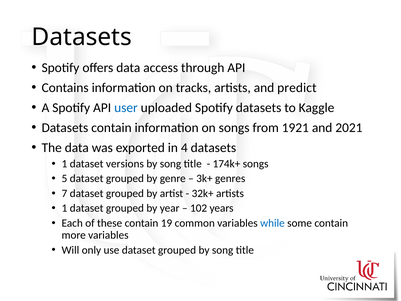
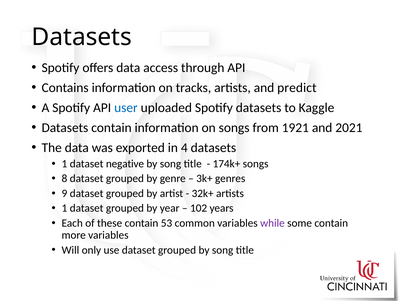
versions: versions -> negative
5: 5 -> 8
7: 7 -> 9
19: 19 -> 53
while colour: blue -> purple
